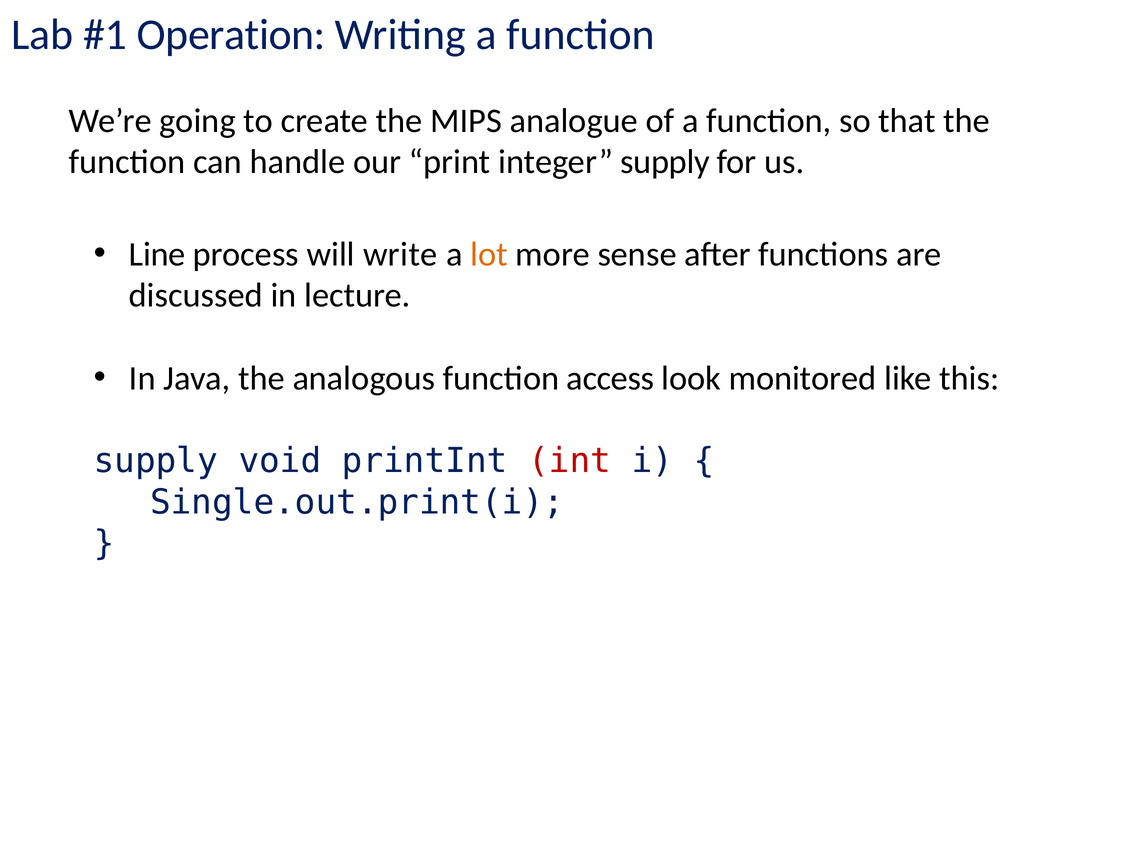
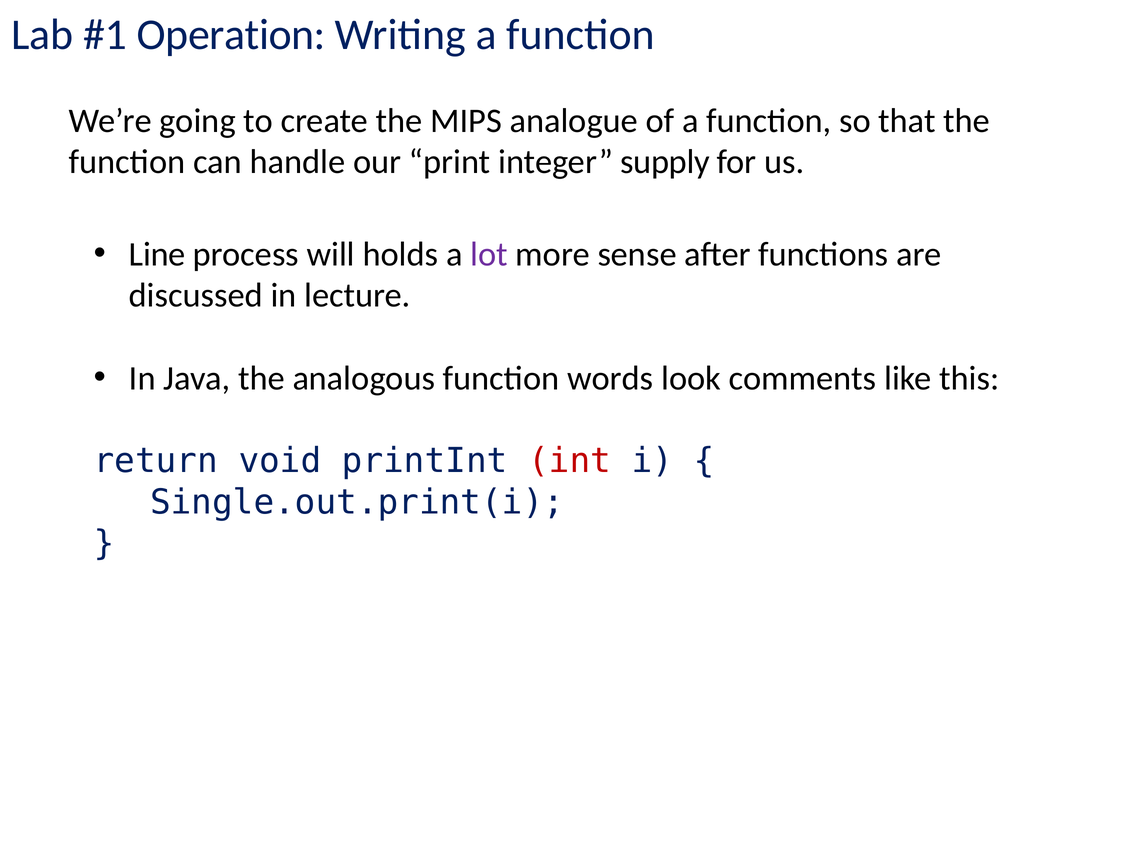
write: write -> holds
lot colour: orange -> purple
access: access -> words
monitored: monitored -> comments
supply at (156, 461): supply -> return
